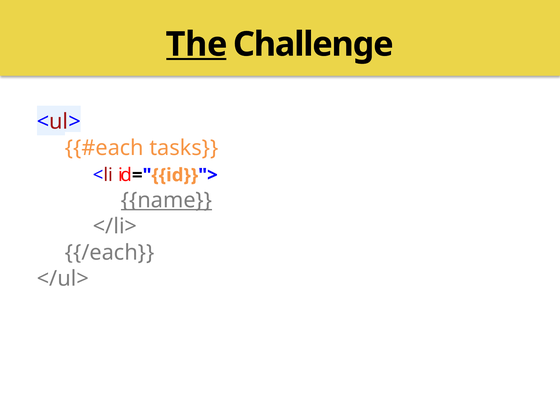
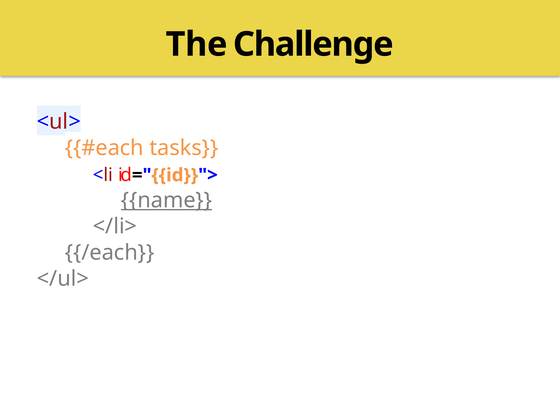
The underline: present -> none
